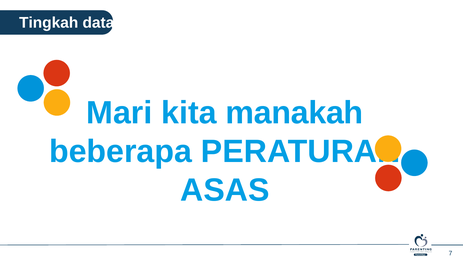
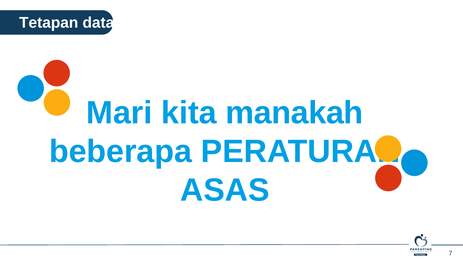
Tingkah: Tingkah -> Tetapan
